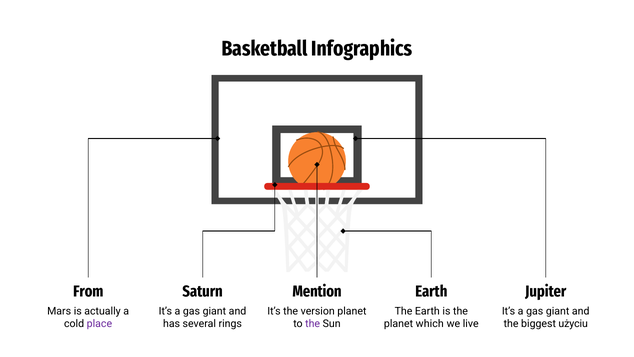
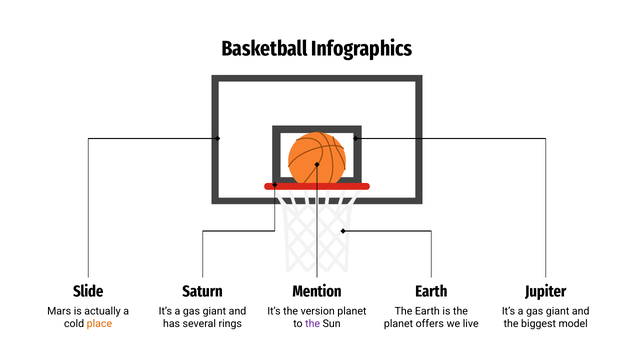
From: From -> Slide
place colour: purple -> orange
which: which -> offers
użyciu: użyciu -> model
